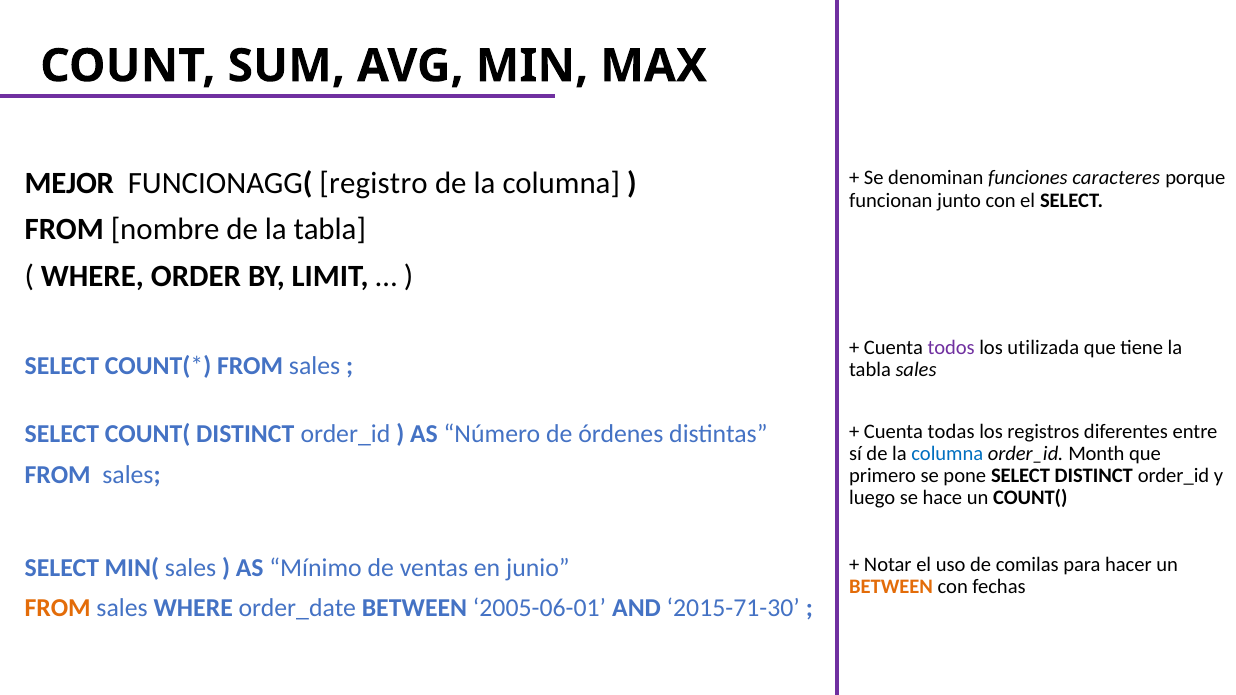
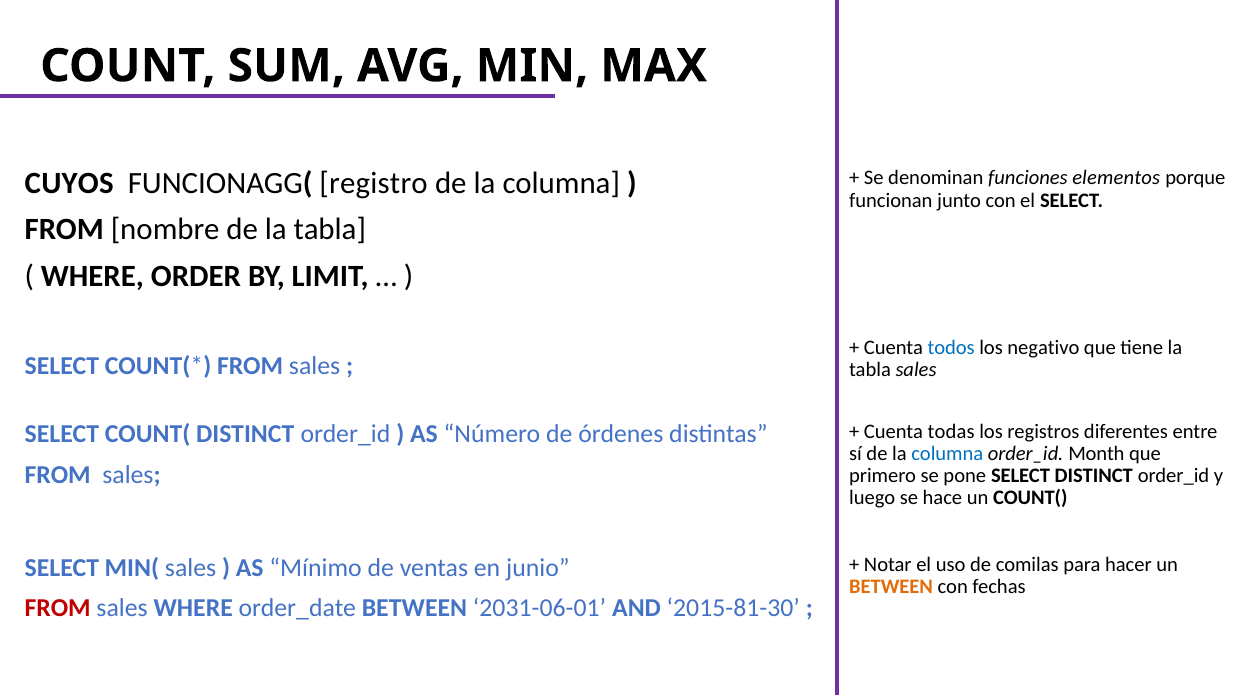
caracteres: caracteres -> elementos
MEJOR: MEJOR -> CUYOS
todos colour: purple -> blue
utilizada: utilizada -> negativo
FROM at (58, 609) colour: orange -> red
2005-06-01: 2005-06-01 -> 2031-06-01
2015-71-30: 2015-71-30 -> 2015-81-30
